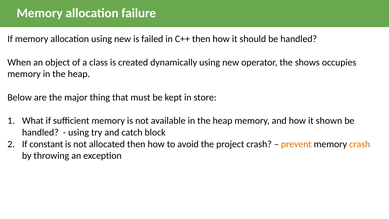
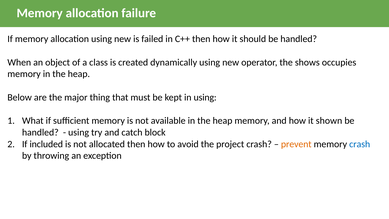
in store: store -> using
constant: constant -> included
crash at (360, 144) colour: orange -> blue
